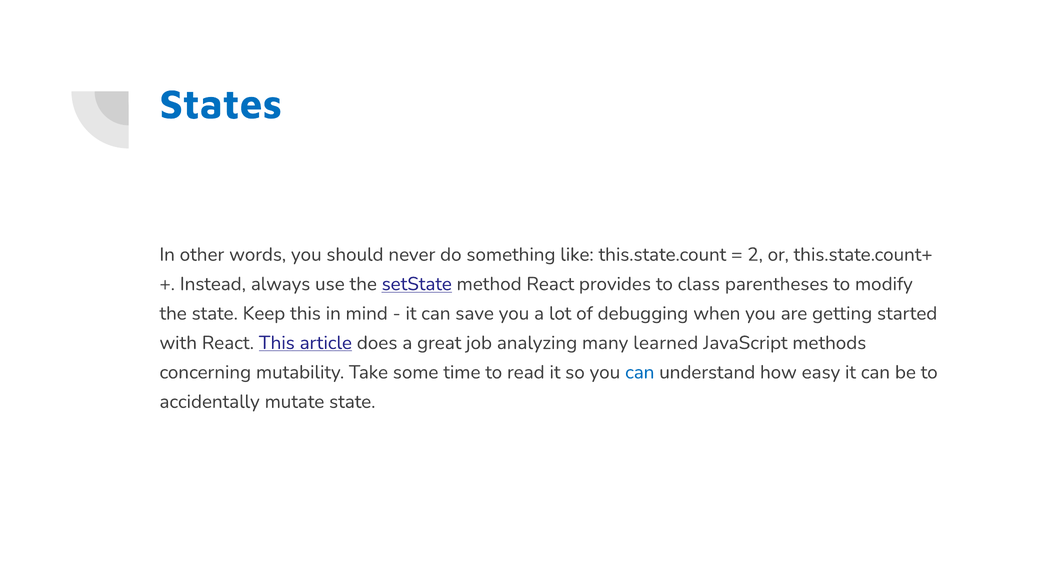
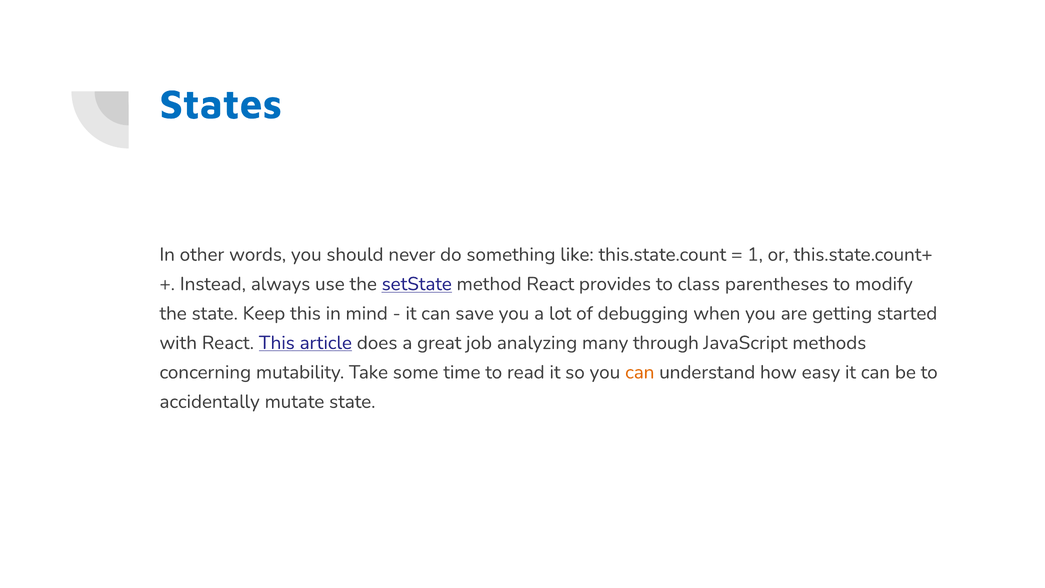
2: 2 -> 1
learned: learned -> through
can at (640, 372) colour: blue -> orange
